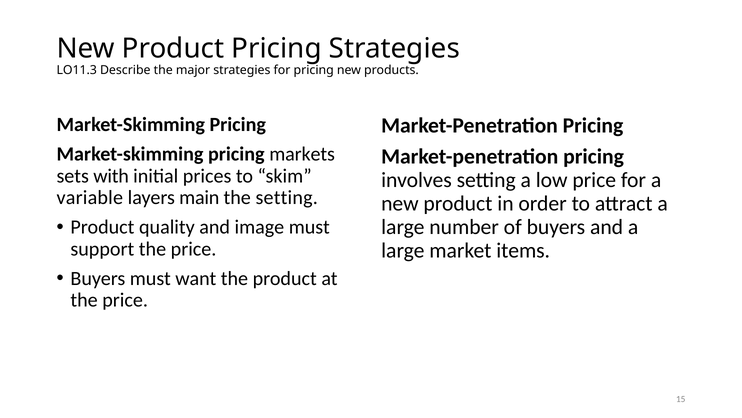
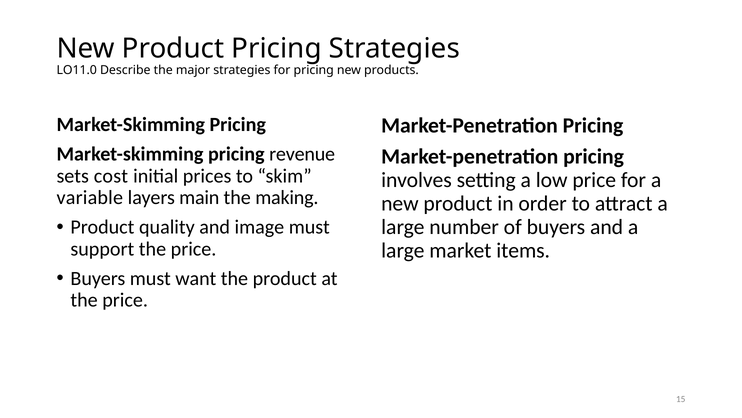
LO11.3: LO11.3 -> LO11.0
markets: markets -> revenue
with: with -> cost
the setting: setting -> making
